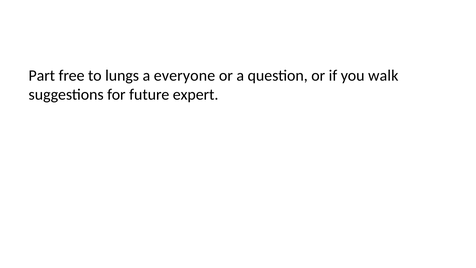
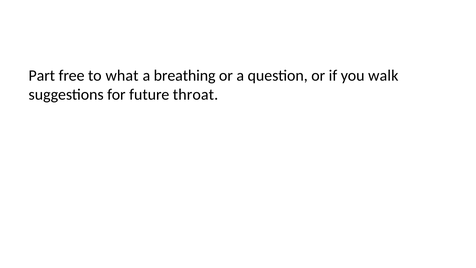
lungs: lungs -> what
everyone: everyone -> breathing
expert: expert -> throat
